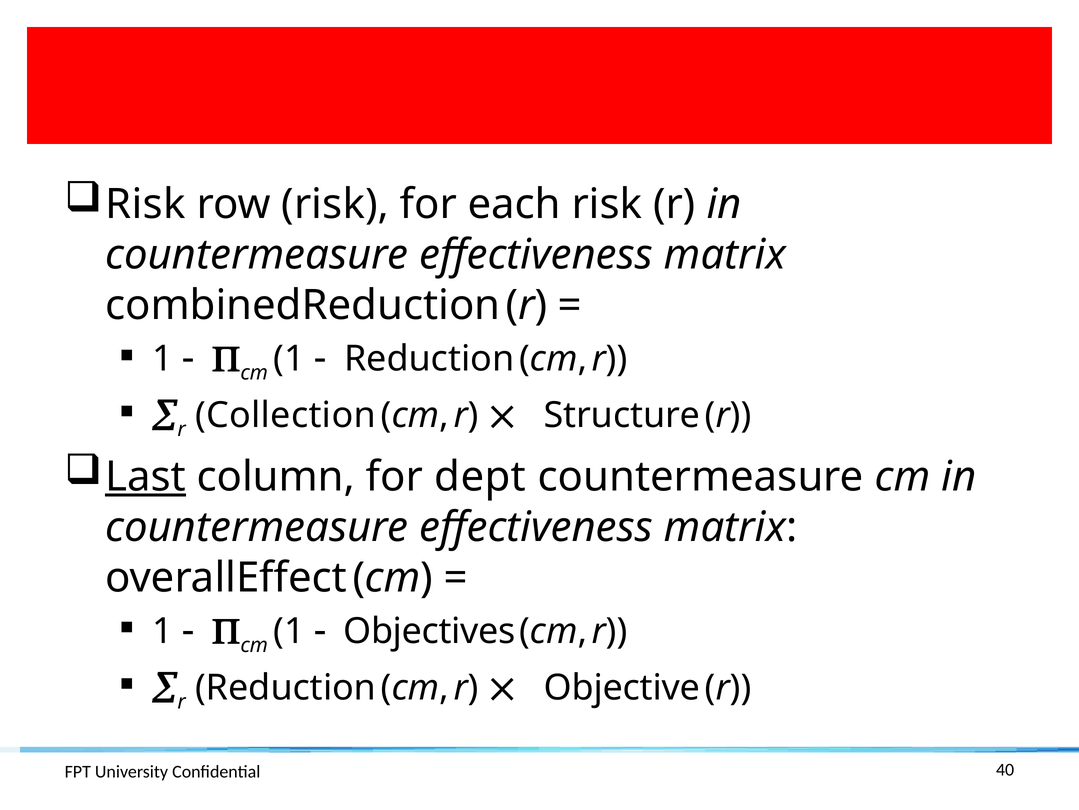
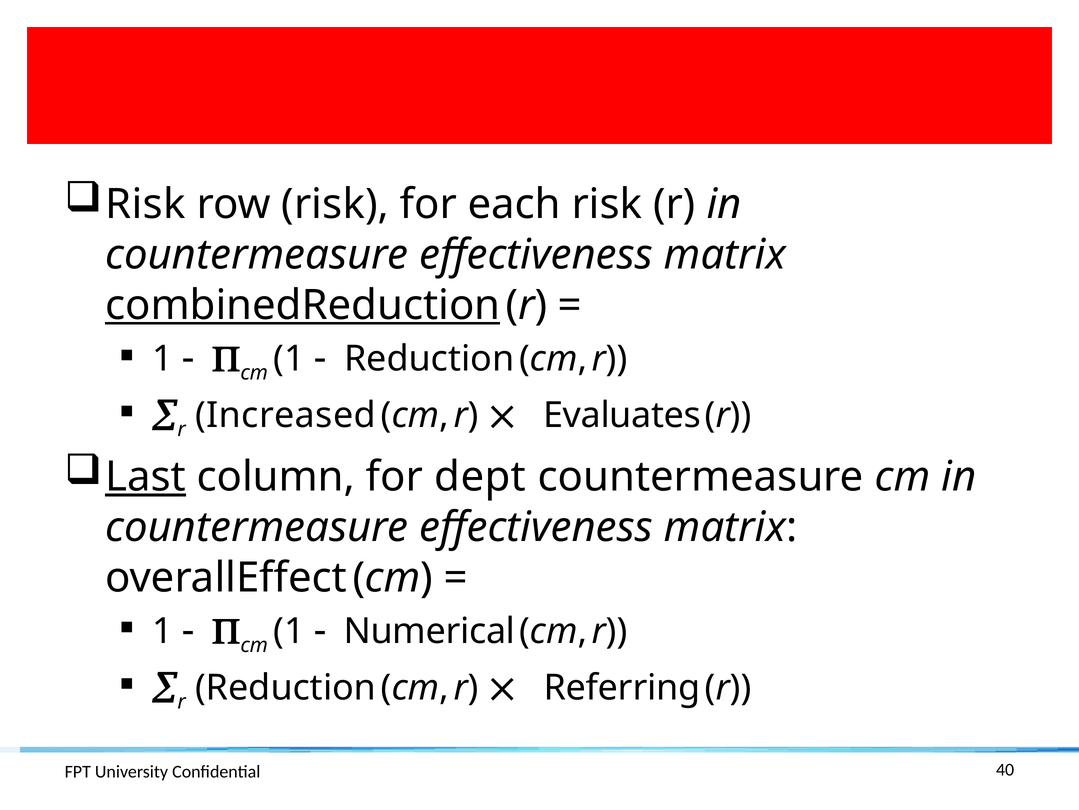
combinedReduction underline: none -> present
Collection: Collection -> Increased
Structure: Structure -> Evaluates
Objectives: Objectives -> Numerical
Objective: Objective -> Referring
